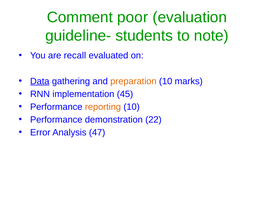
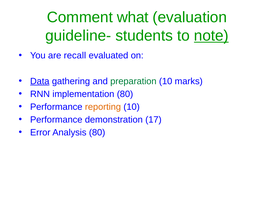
poor: poor -> what
note underline: none -> present
preparation colour: orange -> green
implementation 45: 45 -> 80
22: 22 -> 17
Analysis 47: 47 -> 80
